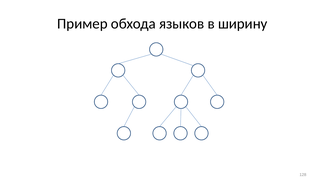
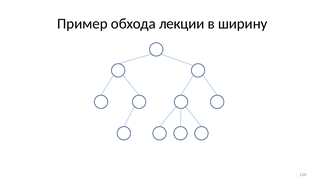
языков: языков -> лекции
